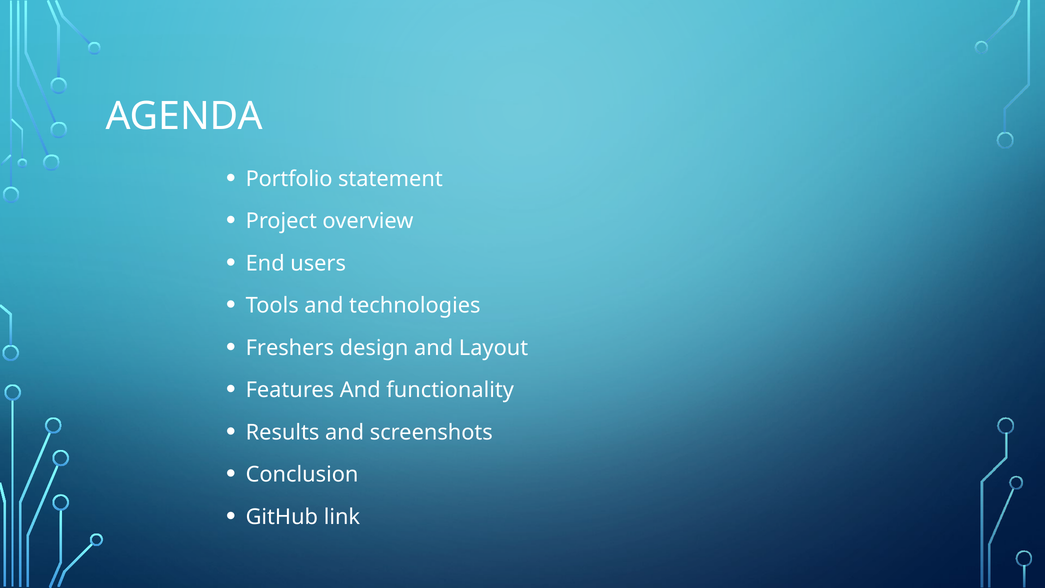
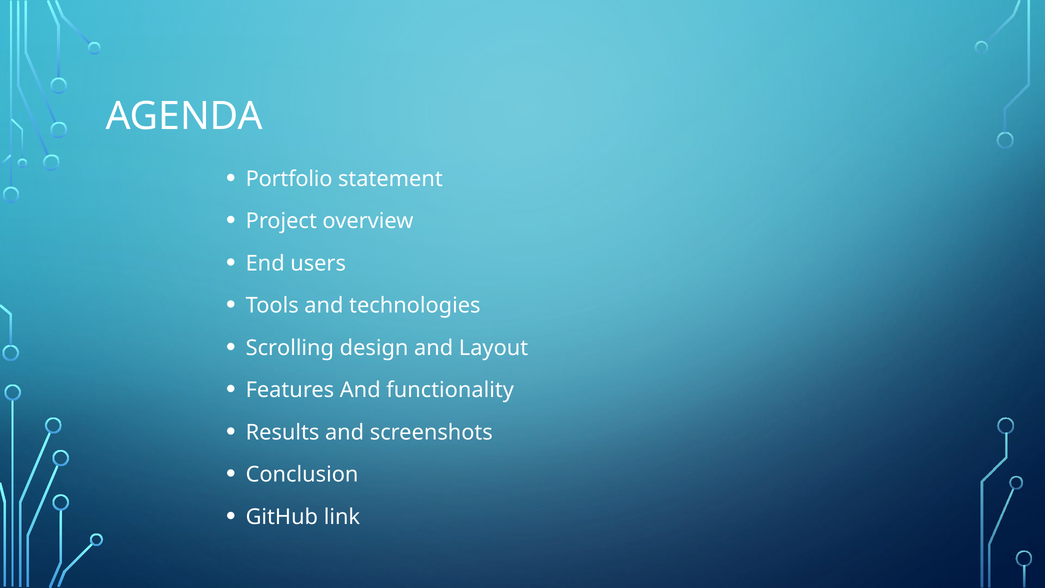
Freshers: Freshers -> Scrolling
